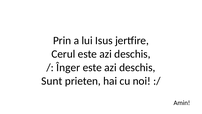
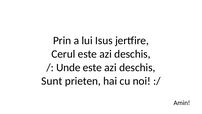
Înger: Înger -> Unde
